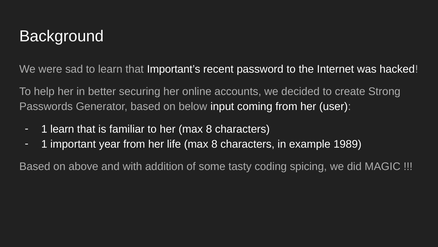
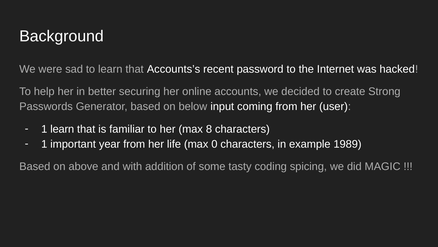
Important’s: Important’s -> Accounts’s
life max 8: 8 -> 0
